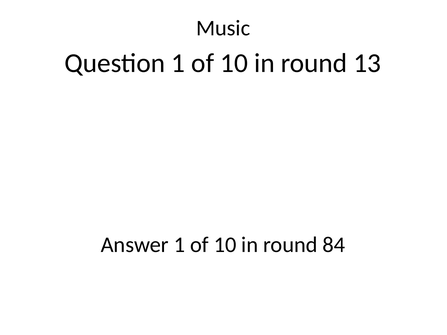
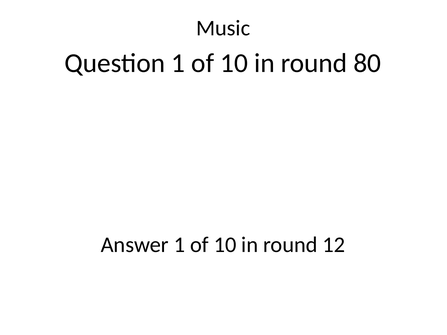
13: 13 -> 80
84: 84 -> 12
